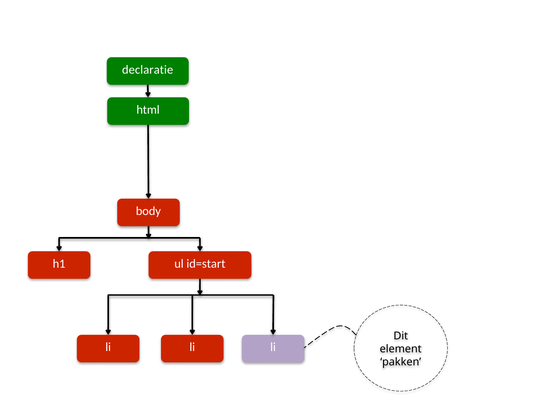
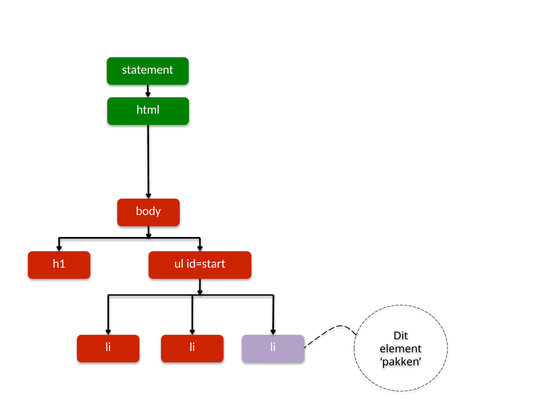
declaratie: declaratie -> statement
